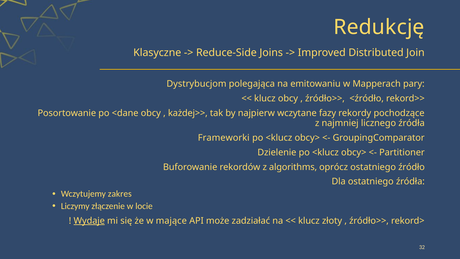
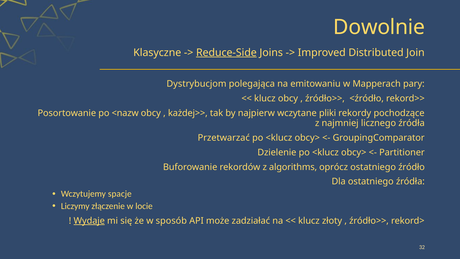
Redukcję: Redukcję -> Dowolnie
Reduce-Side underline: none -> present
<dane: <dane -> <nazw
fazy: fazy -> pliki
Frameworki: Frameworki -> Przetwarzać
zakres: zakres -> spacje
mające: mające -> sposób
